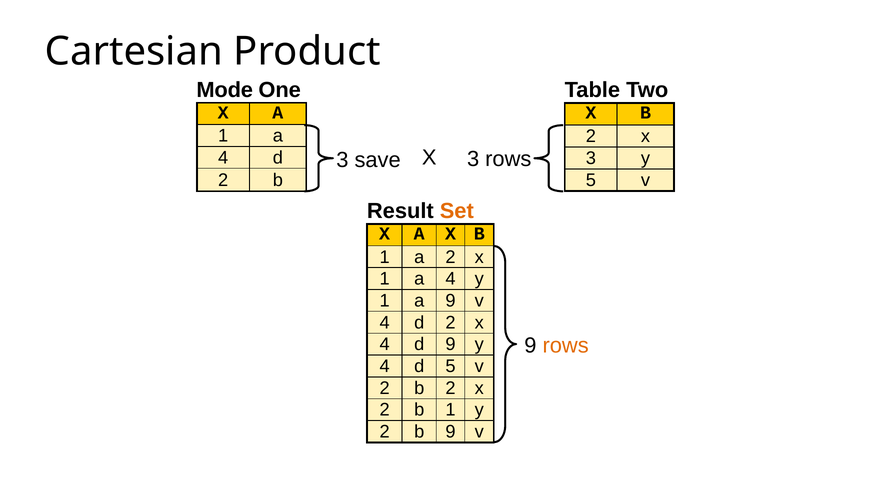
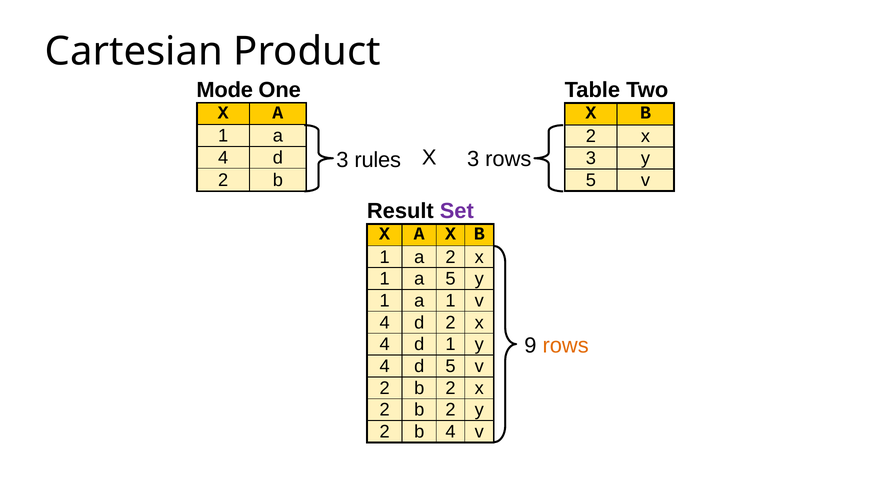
save: save -> rules
Set colour: orange -> purple
4 at (451, 279): 4 -> 5
1 a 9: 9 -> 1
d 9: 9 -> 1
1 at (451, 410): 1 -> 2
b 9: 9 -> 4
